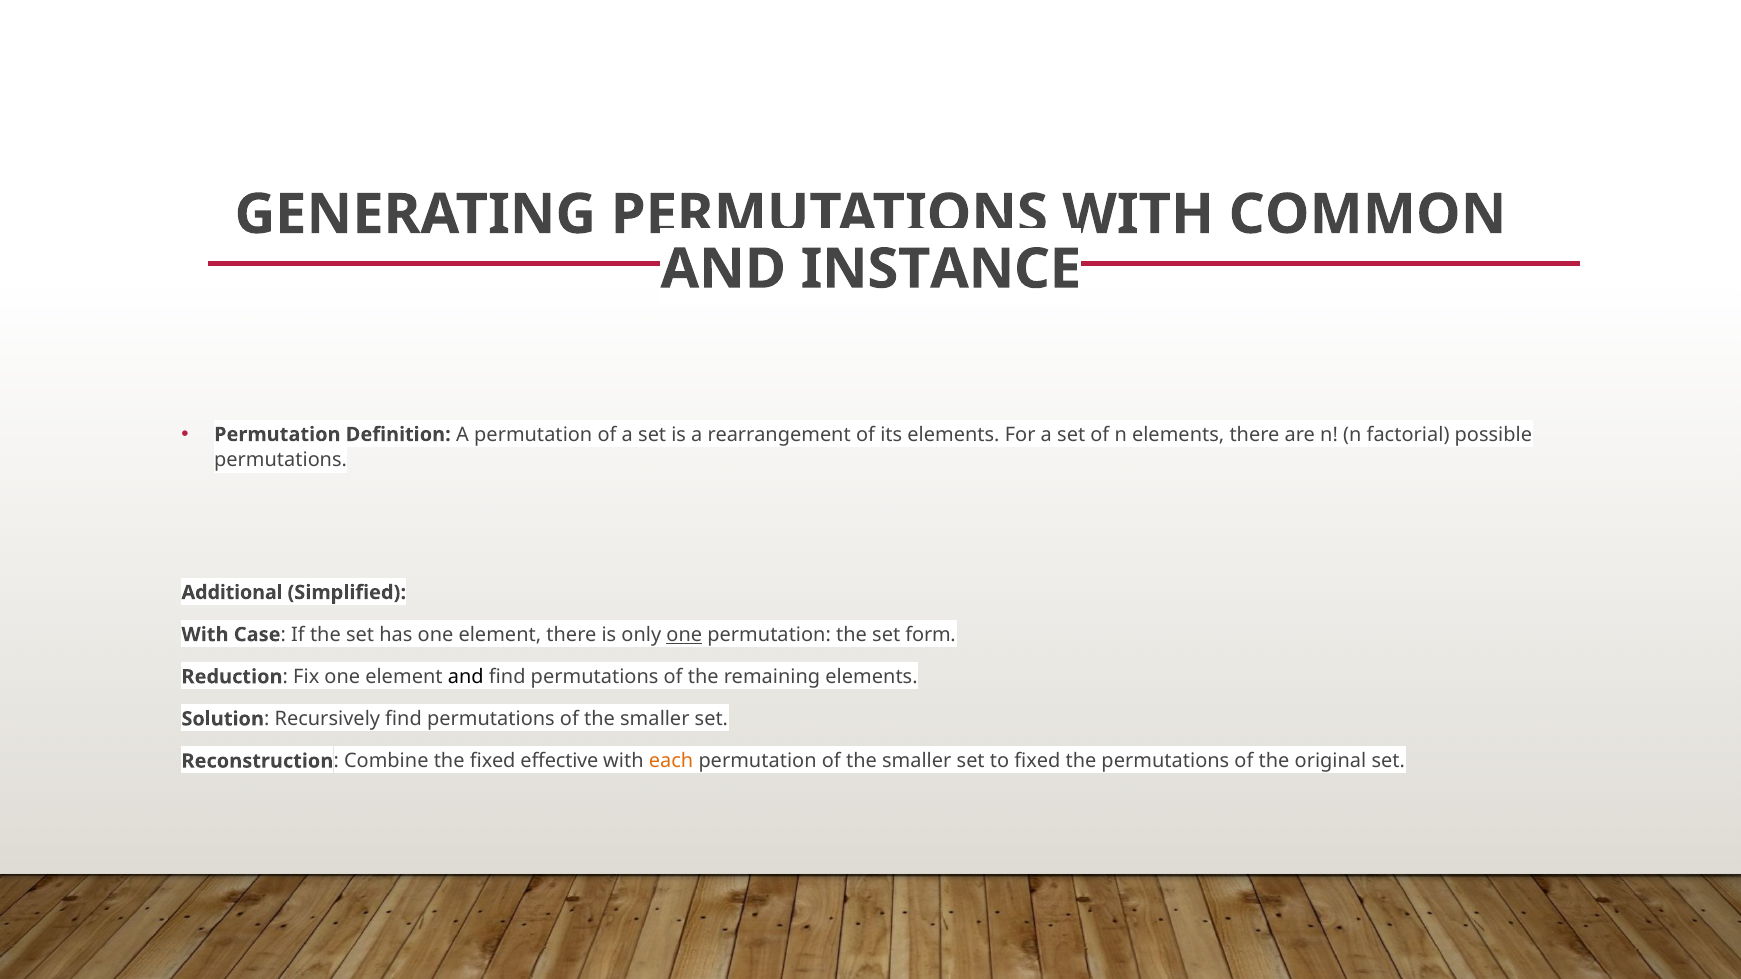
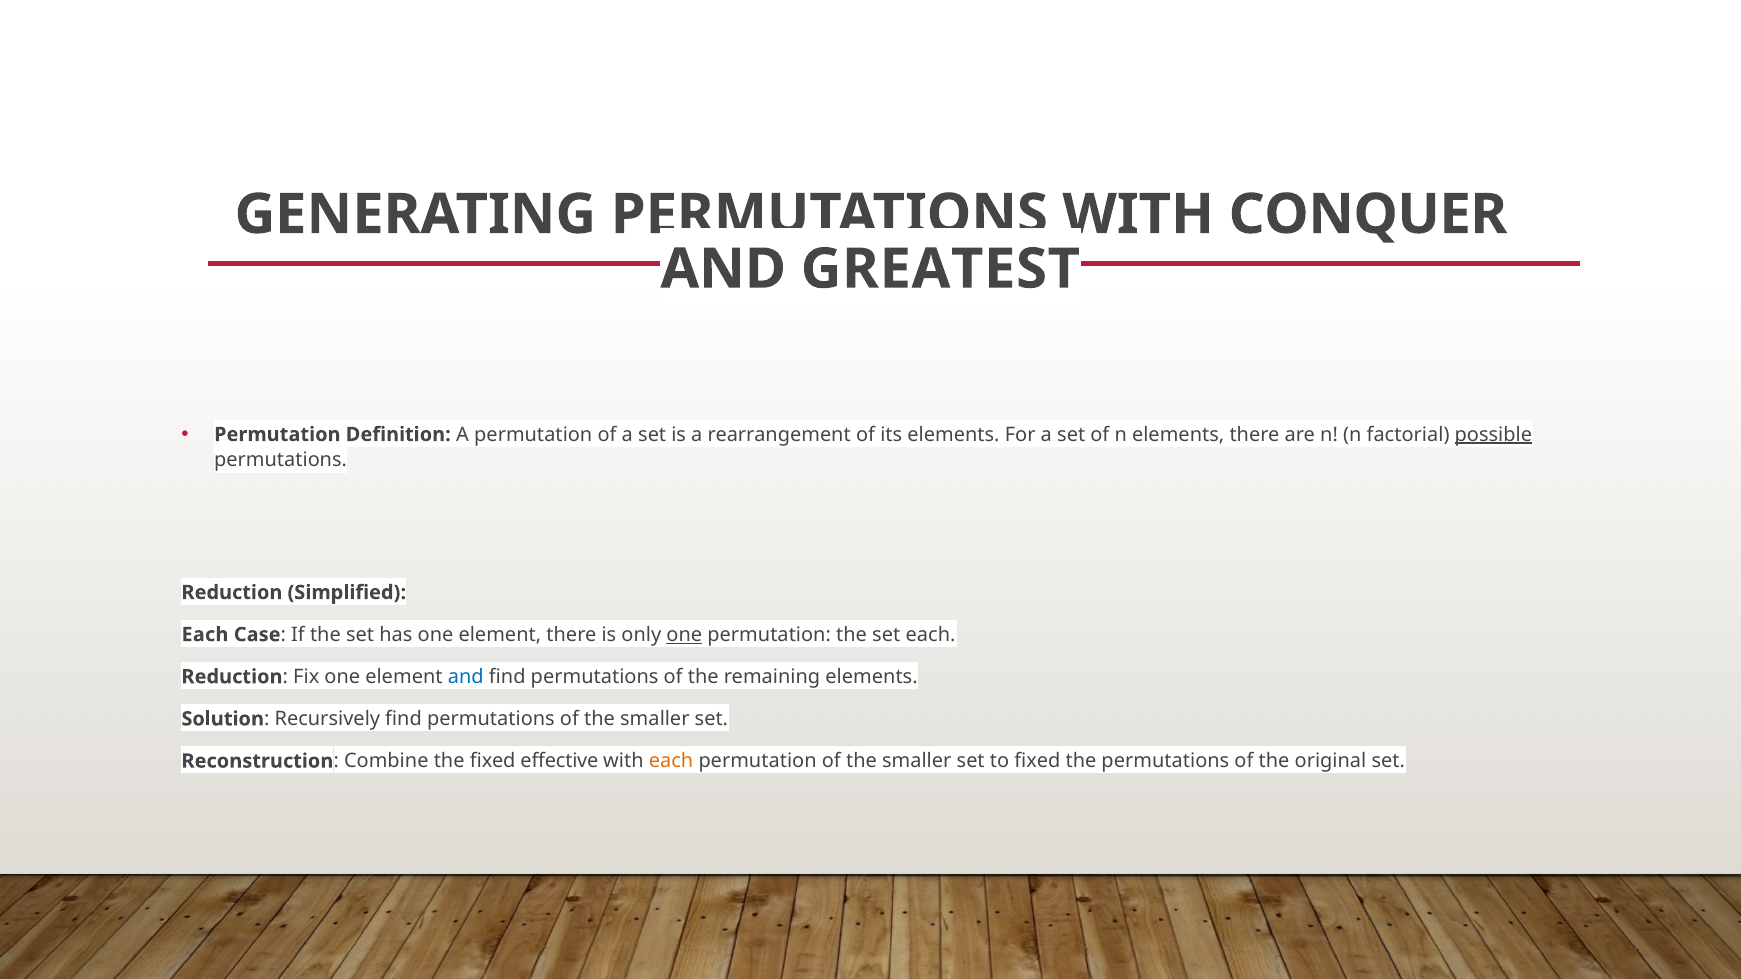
COMMON: COMMON -> CONQUER
INSTANCE: INSTANCE -> GREATEST
possible underline: none -> present
Additional at (232, 593): Additional -> Reduction
With at (205, 635): With -> Each
set form: form -> each
and at (466, 677) colour: black -> blue
